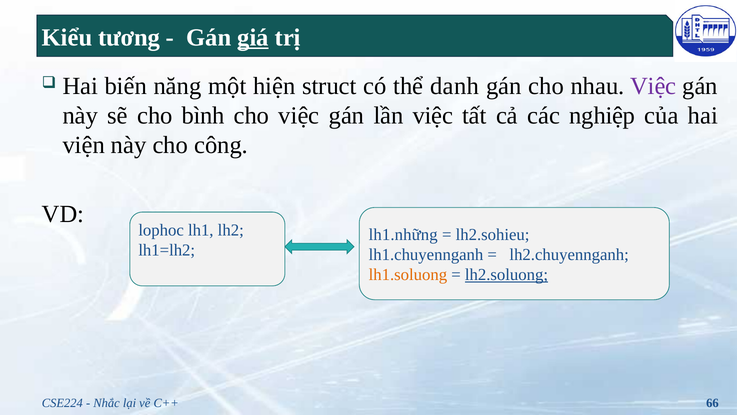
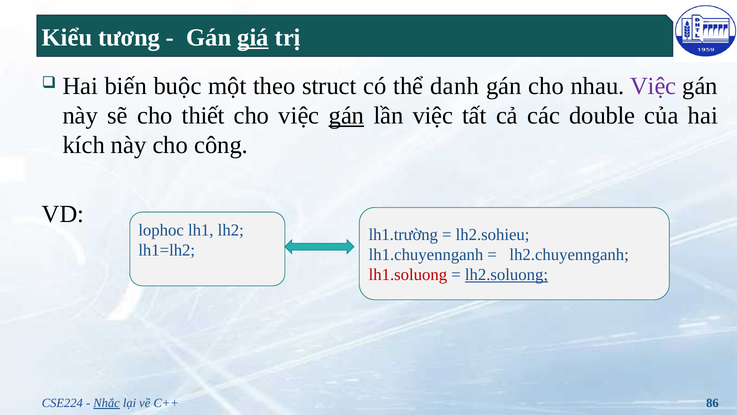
năng: năng -> buộc
hiện: hiện -> theo
bình: bình -> thiết
gán at (346, 115) underline: none -> present
nghiệp: nghiệp -> double
viện: viện -> kích
lh1.những: lh1.những -> lh1.trường
lh1.soluong colour: orange -> red
Nhắc underline: none -> present
66: 66 -> 86
